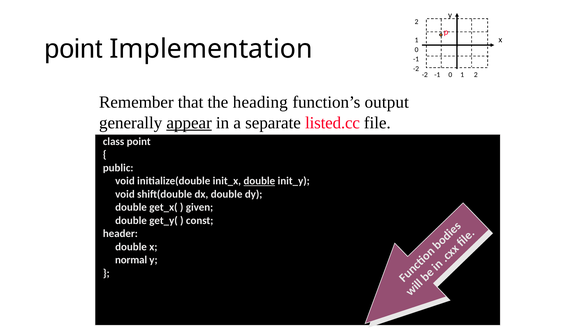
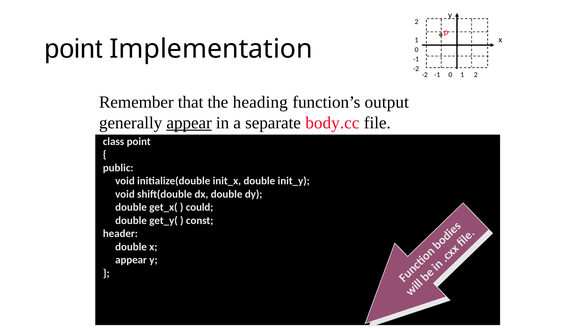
listed.cc: listed.cc -> body.cc
double at (259, 181) underline: present -> none
given: given -> could
normal at (131, 260): normal -> appear
